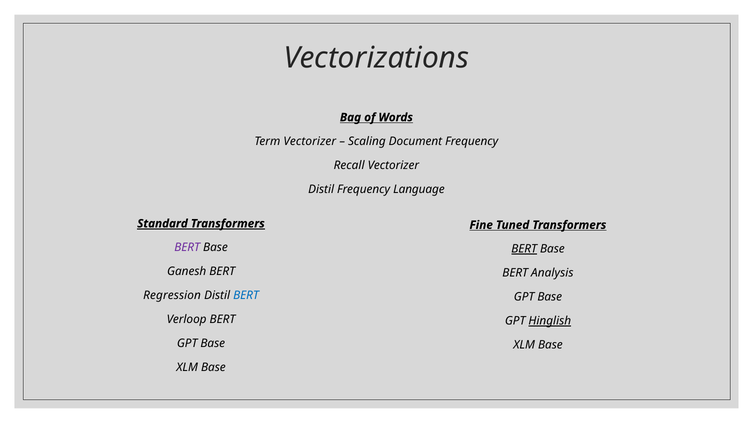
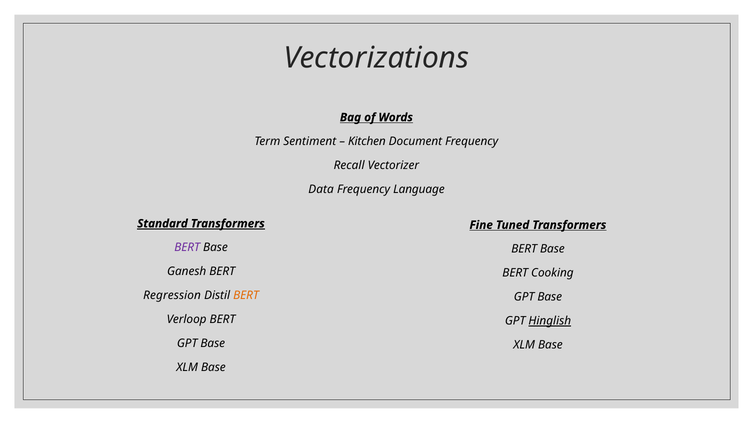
Term Vectorizer: Vectorizer -> Sentiment
Scaling: Scaling -> Kitchen
Distil at (321, 190): Distil -> Data
BERT at (524, 249) underline: present -> none
Analysis: Analysis -> Cooking
BERT at (246, 296) colour: blue -> orange
